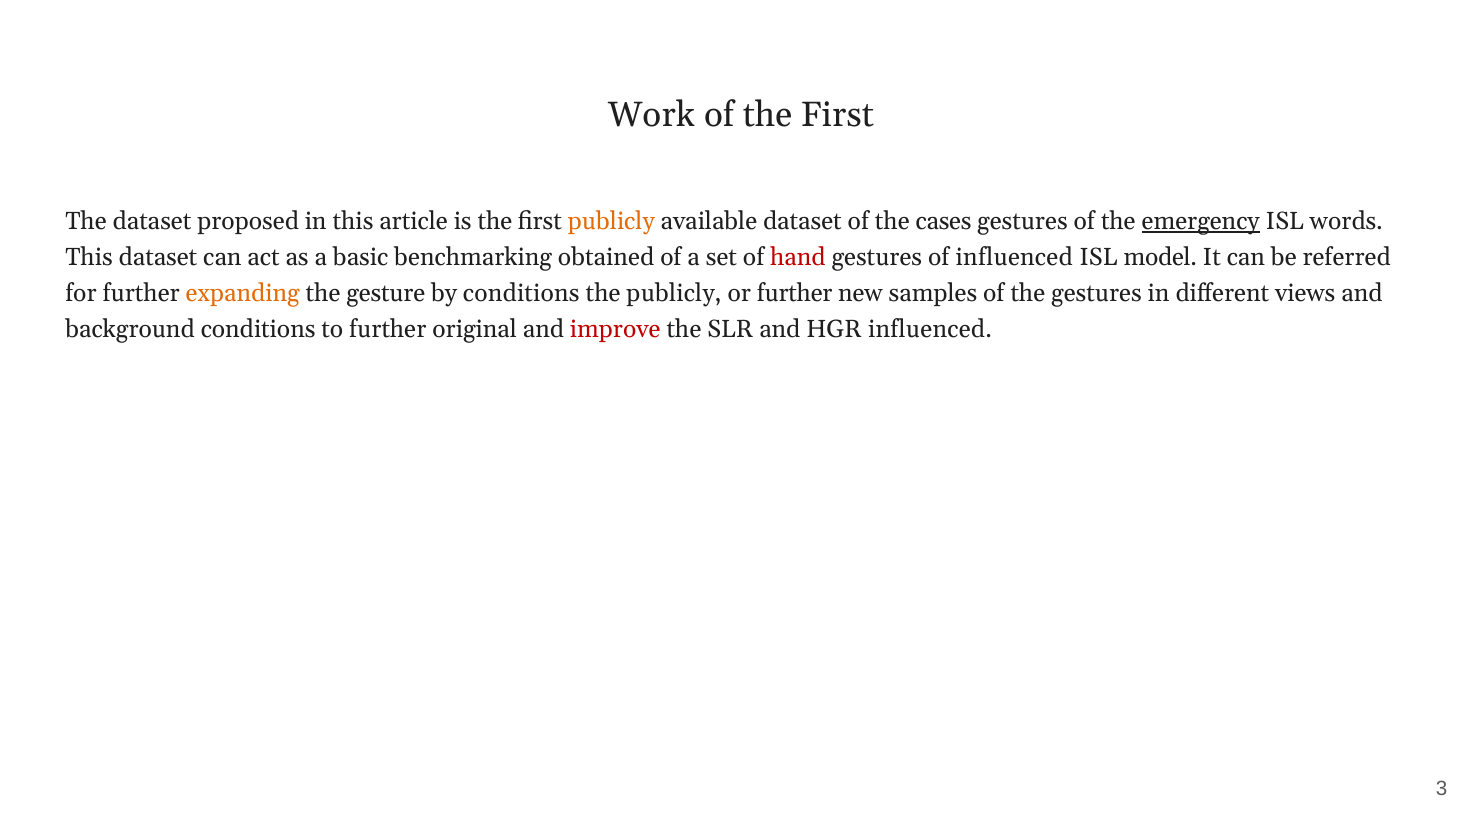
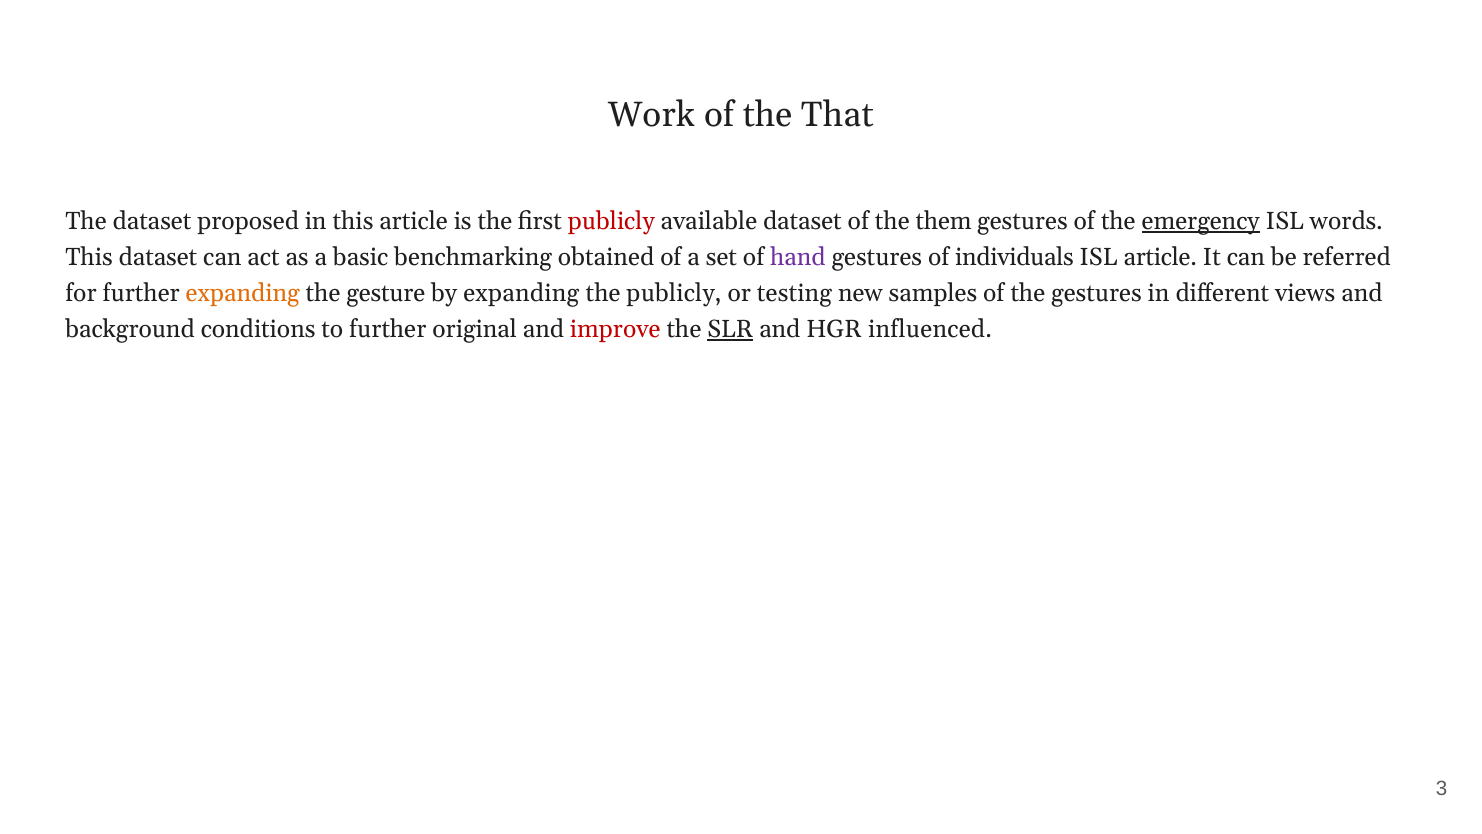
of the First: First -> That
publicly at (611, 221) colour: orange -> red
cases: cases -> them
hand colour: red -> purple
of influenced: influenced -> individuals
ISL model: model -> article
by conditions: conditions -> expanding
or further: further -> testing
SLR underline: none -> present
